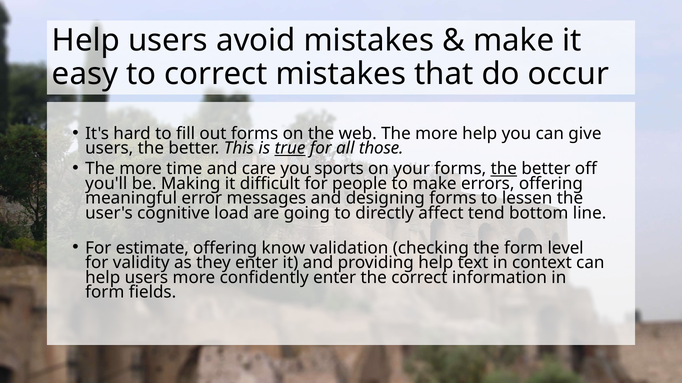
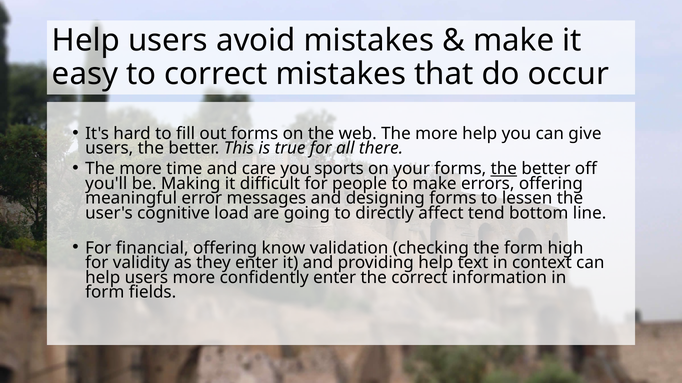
true underline: present -> none
those: those -> there
estimate: estimate -> financial
level: level -> high
